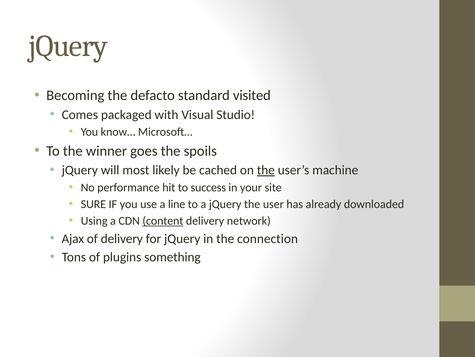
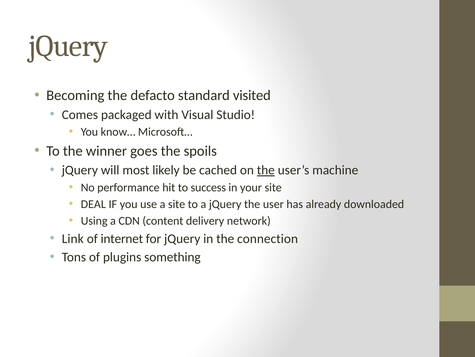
SURE: SURE -> DEAL
a line: line -> site
content underline: present -> none
Ajax: Ajax -> Link
of delivery: delivery -> internet
